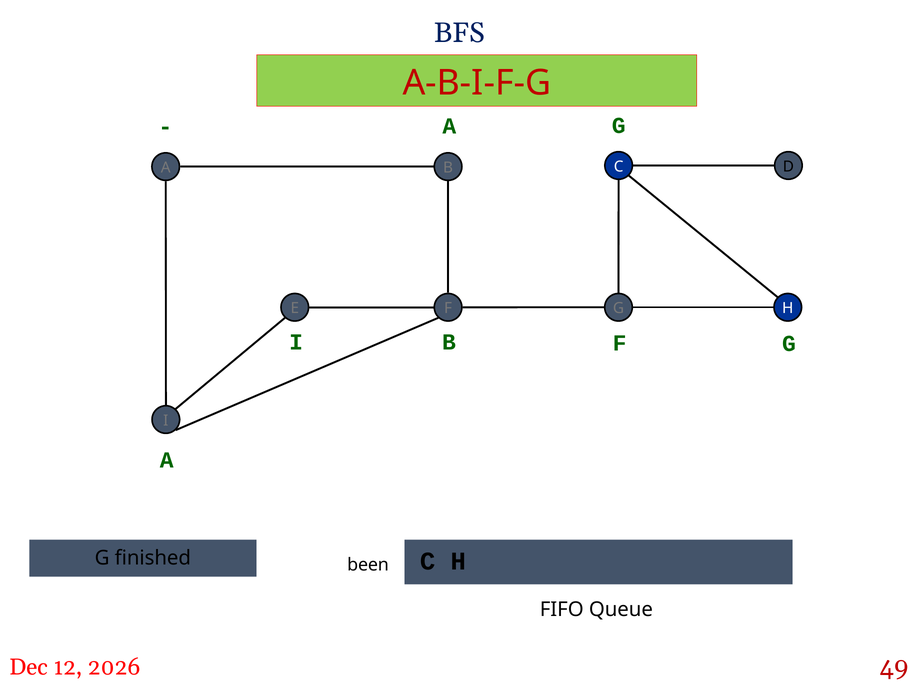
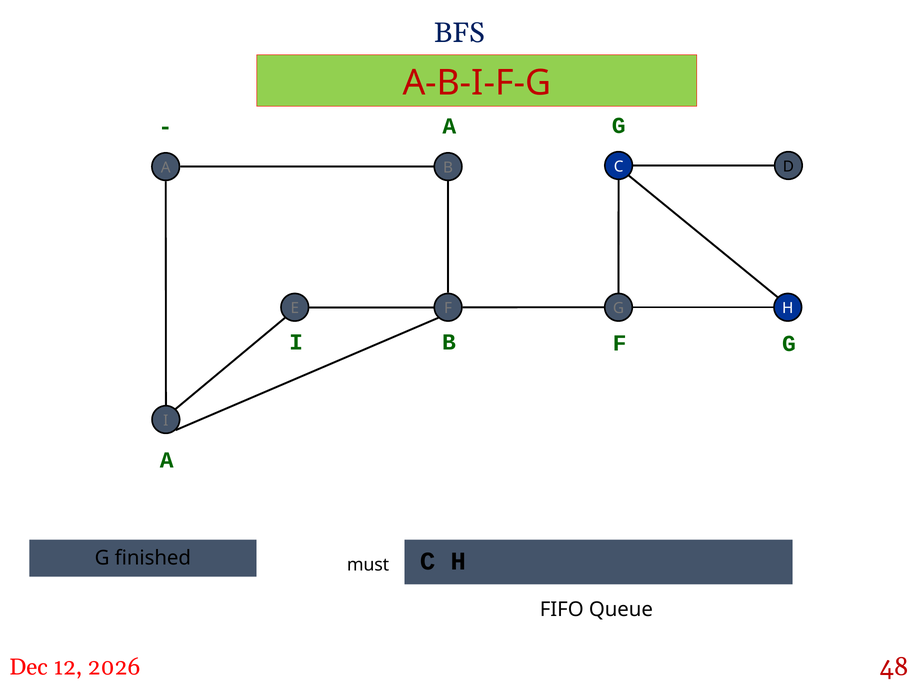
been: been -> must
49: 49 -> 48
